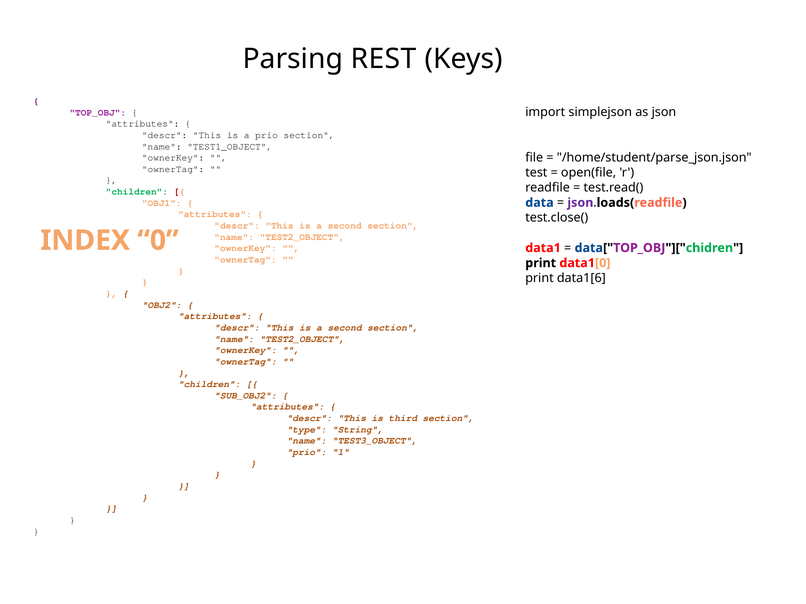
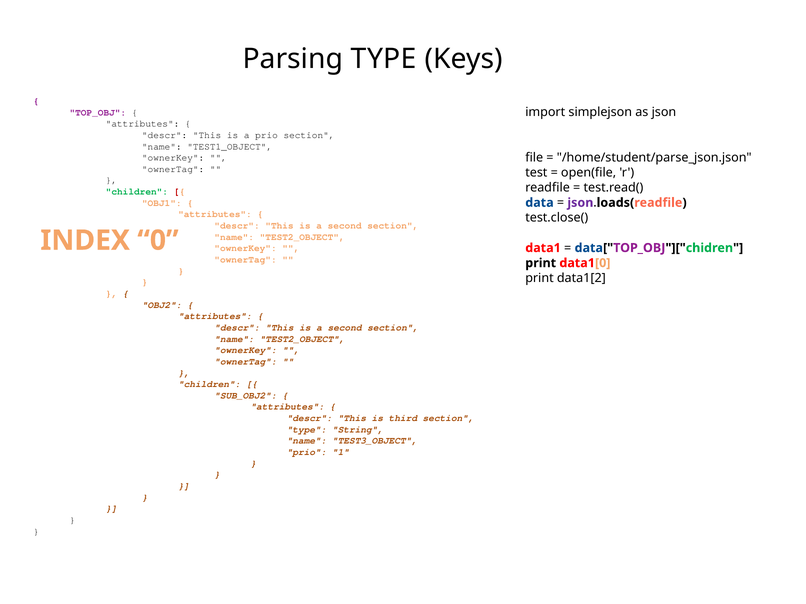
Parsing REST: REST -> TYPE
data1[6: data1[6 -> data1[2
